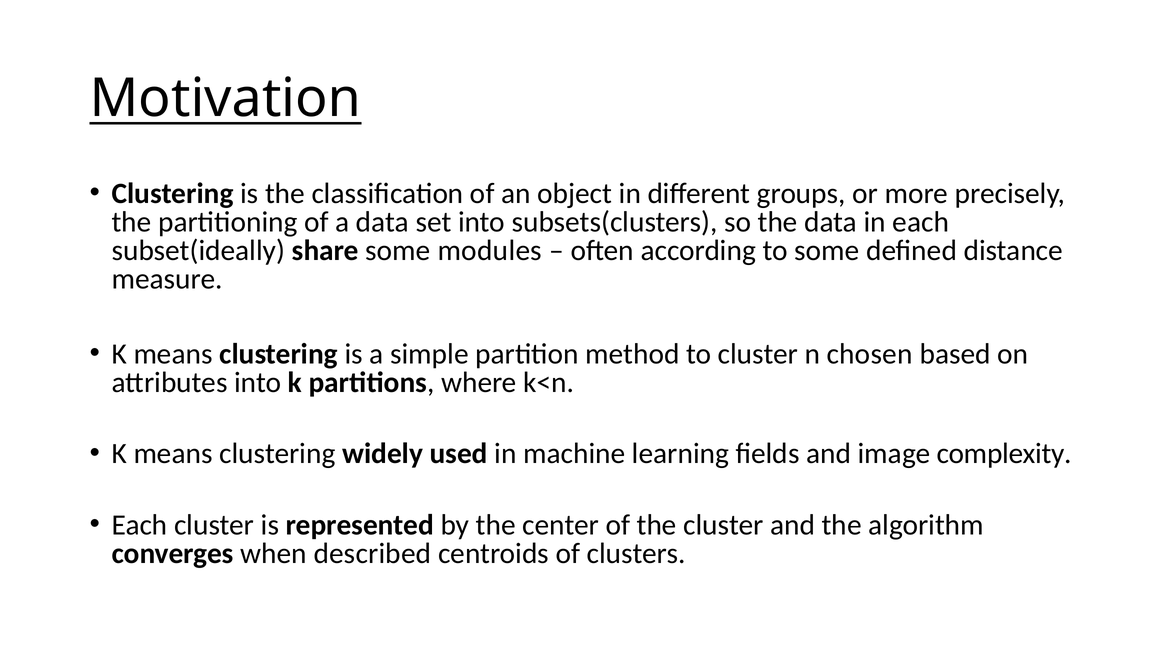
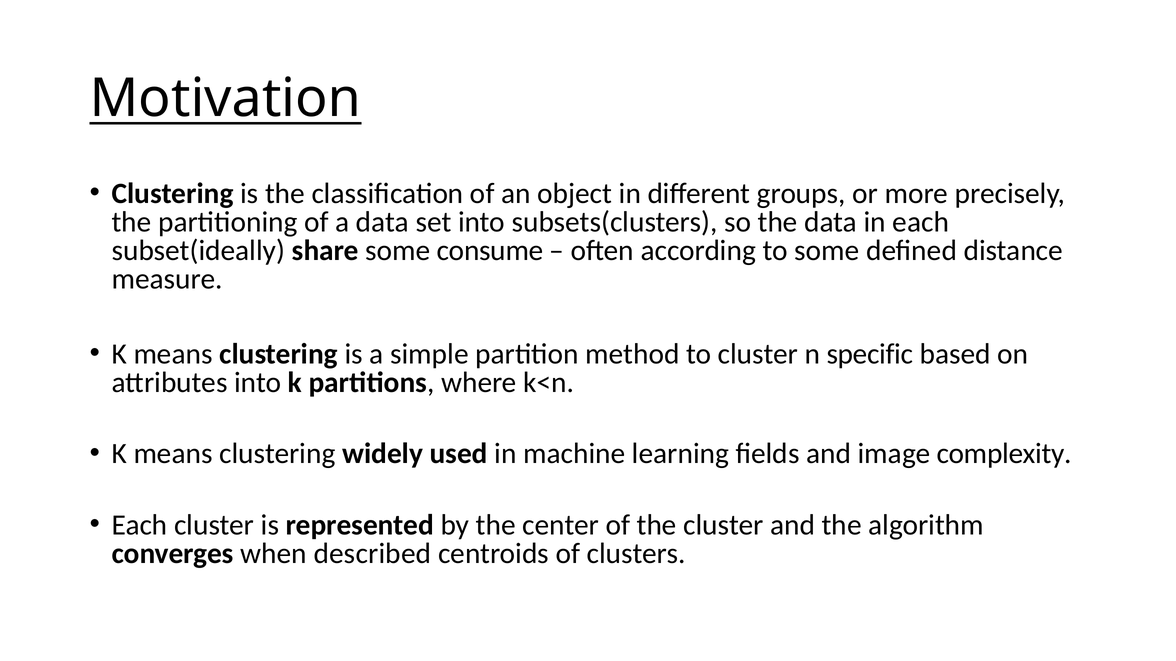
modules: modules -> consume
chosen: chosen -> specific
